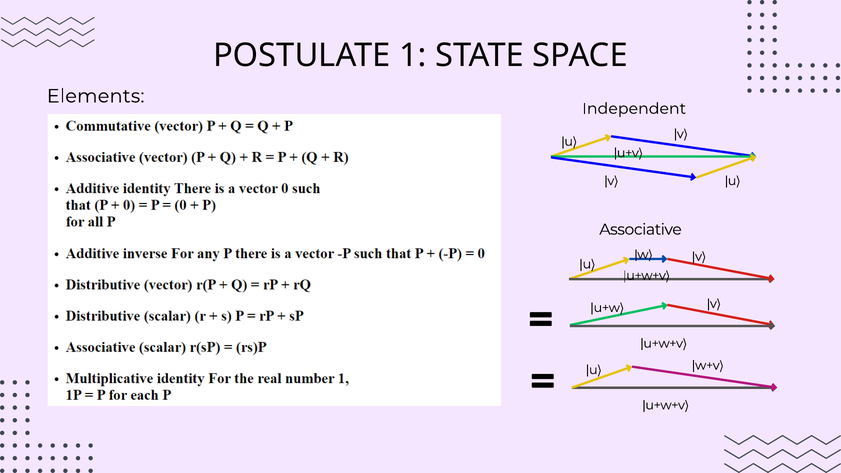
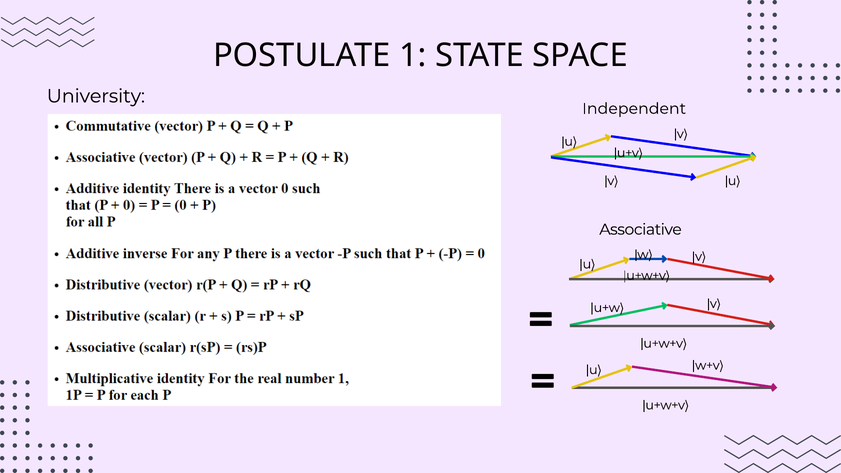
Elements: Elements -> University
